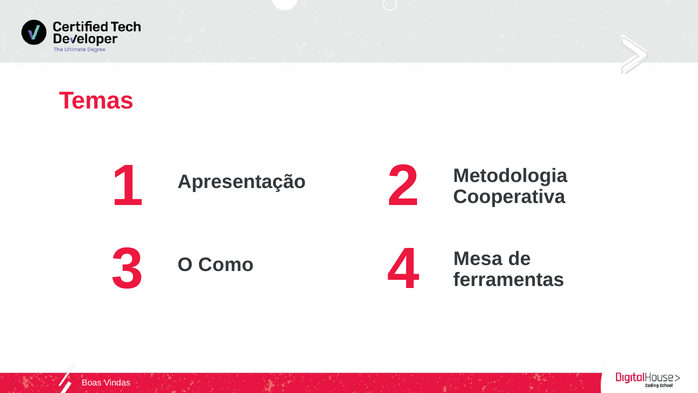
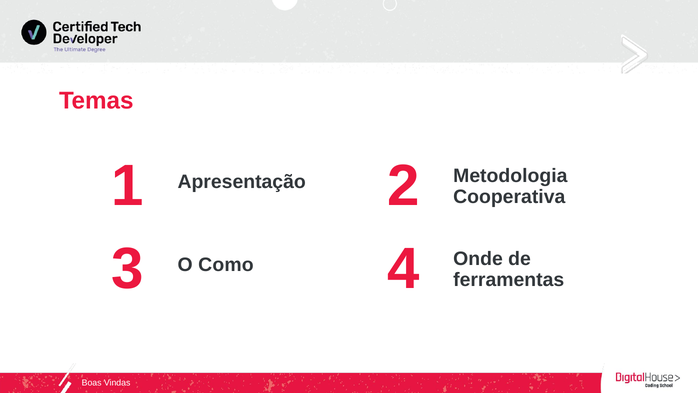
Mesa: Mesa -> Onde
